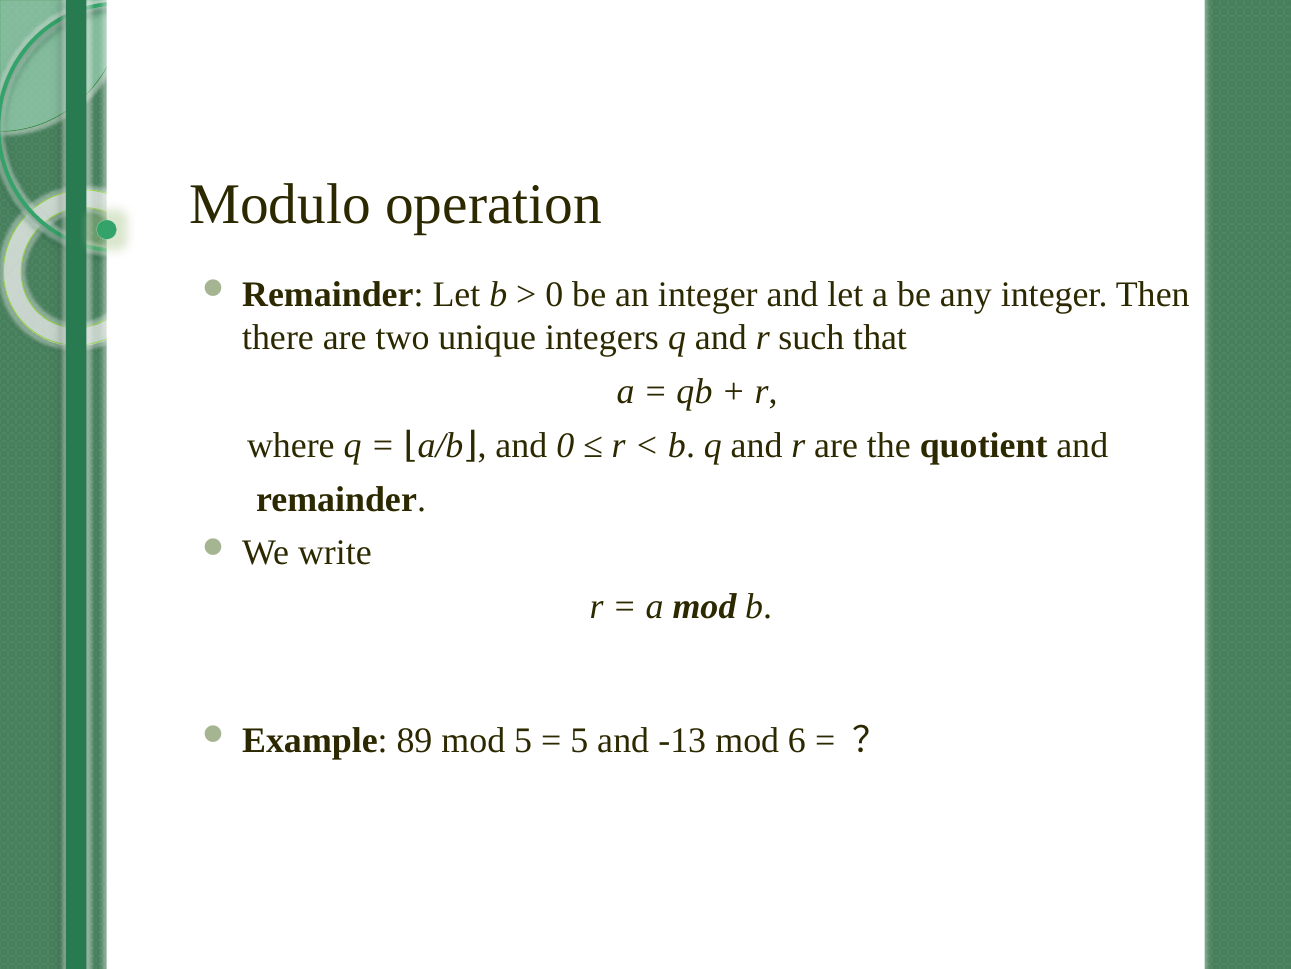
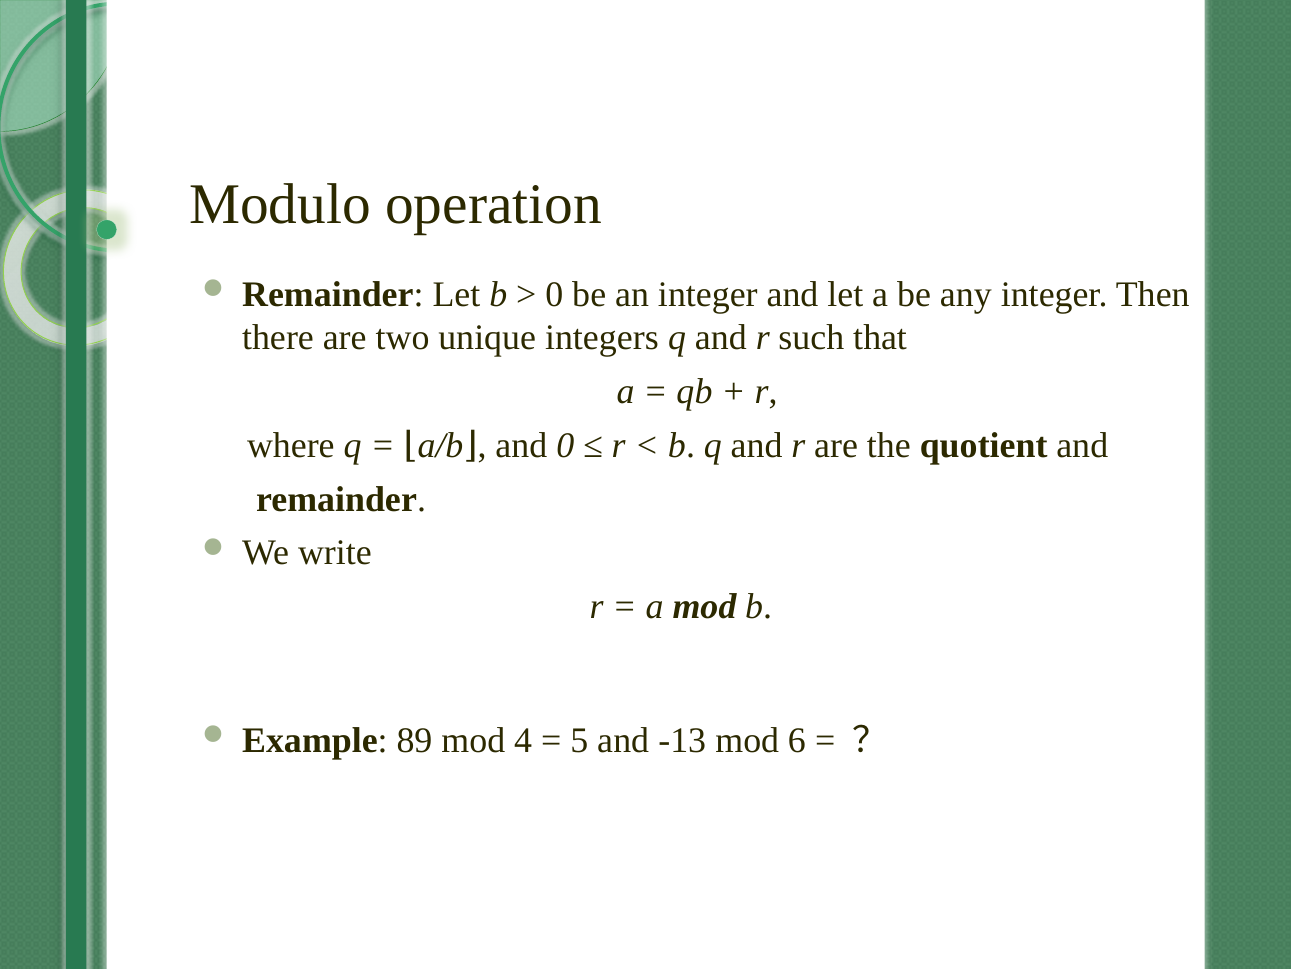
mod 5: 5 -> 4
